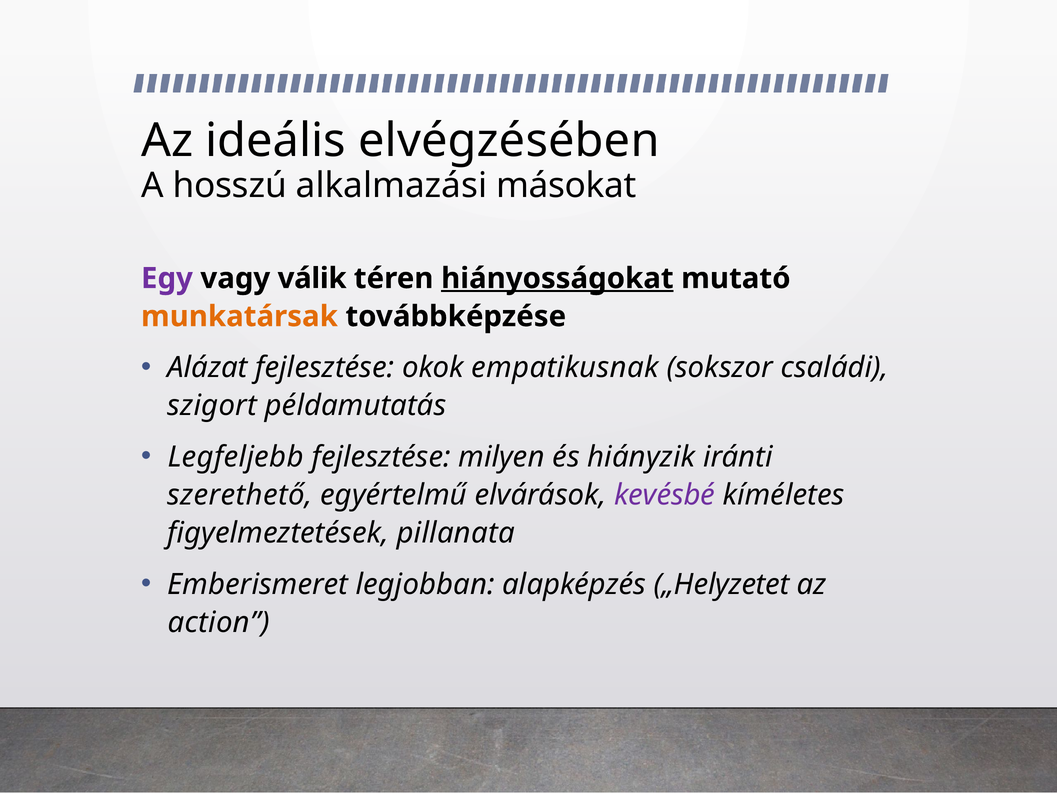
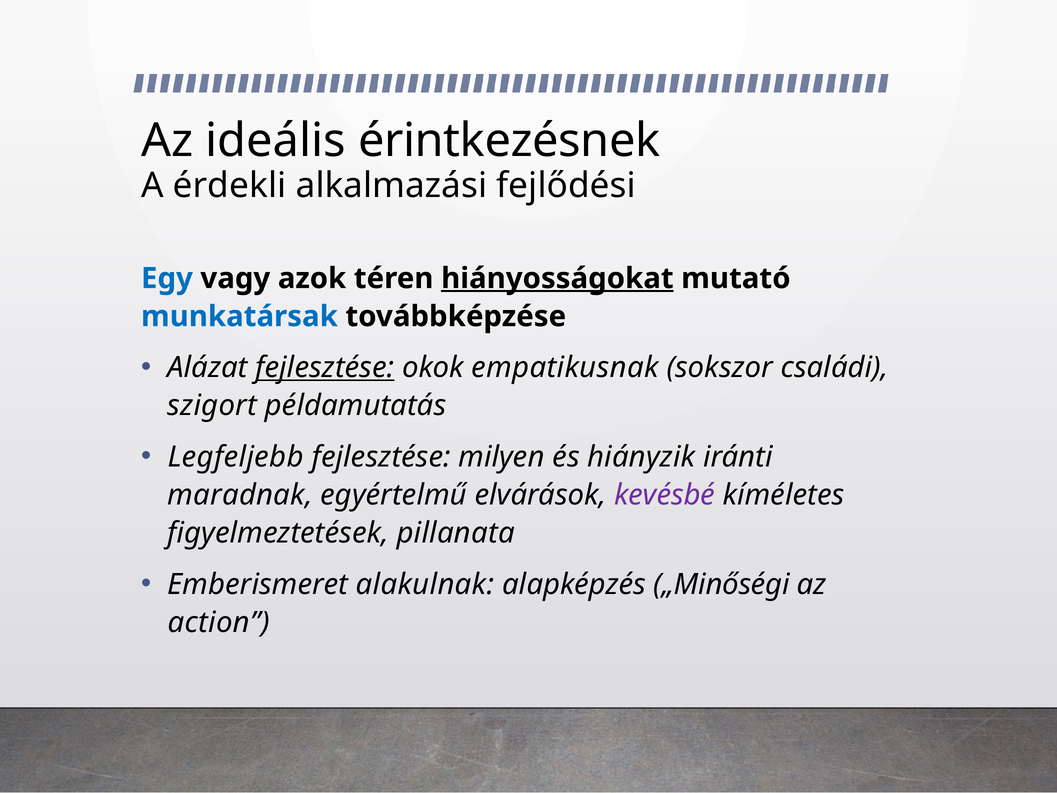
elvégzésében: elvégzésében -> érintkezésnek
hosszú: hosszú -> érdekli
másokat: másokat -> fejlődési
Egy colour: purple -> blue
válik: válik -> azok
munkatársak colour: orange -> blue
fejlesztése at (325, 368) underline: none -> present
szerethető: szerethető -> maradnak
legjobban: legjobban -> alakulnak
„Helyzetet: „Helyzetet -> „Minőségi
